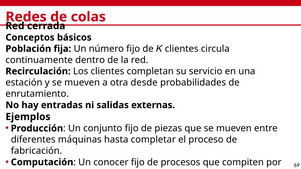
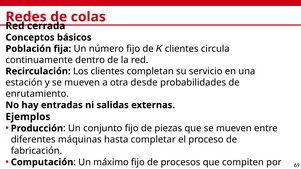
conocer: conocer -> máximo
